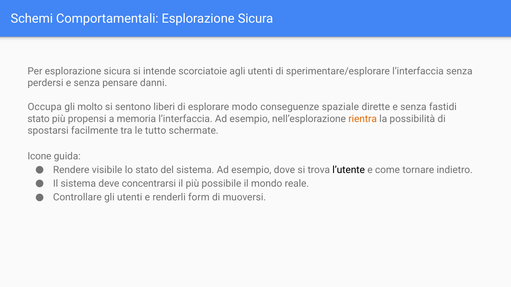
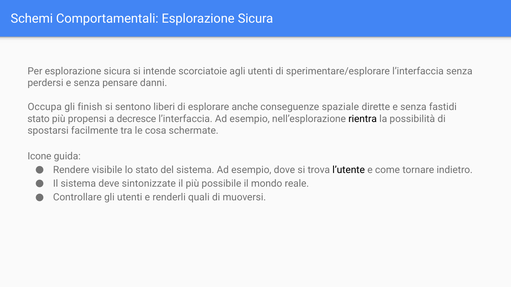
molto: molto -> finish
modo: modo -> anche
memoria: memoria -> decresce
rientra colour: orange -> black
tutto: tutto -> cosa
concentrarsi: concentrarsi -> sintonizzate
form: form -> quali
